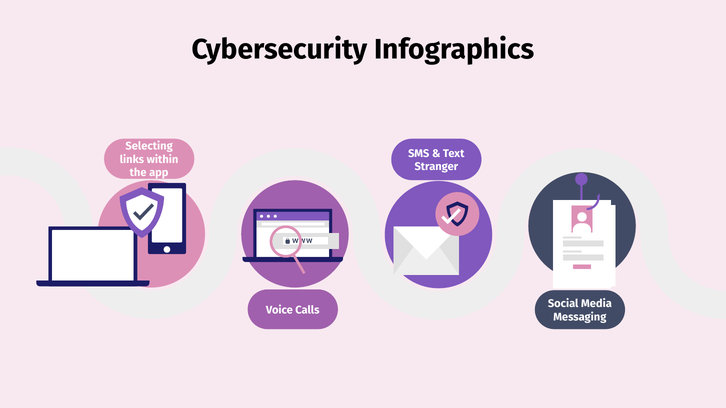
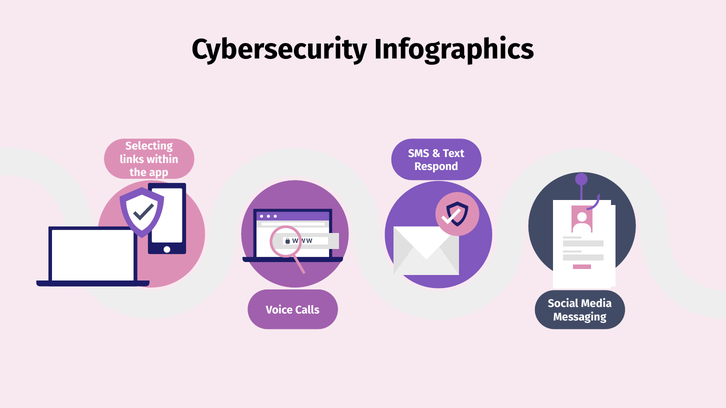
Stranger: Stranger -> Respond
